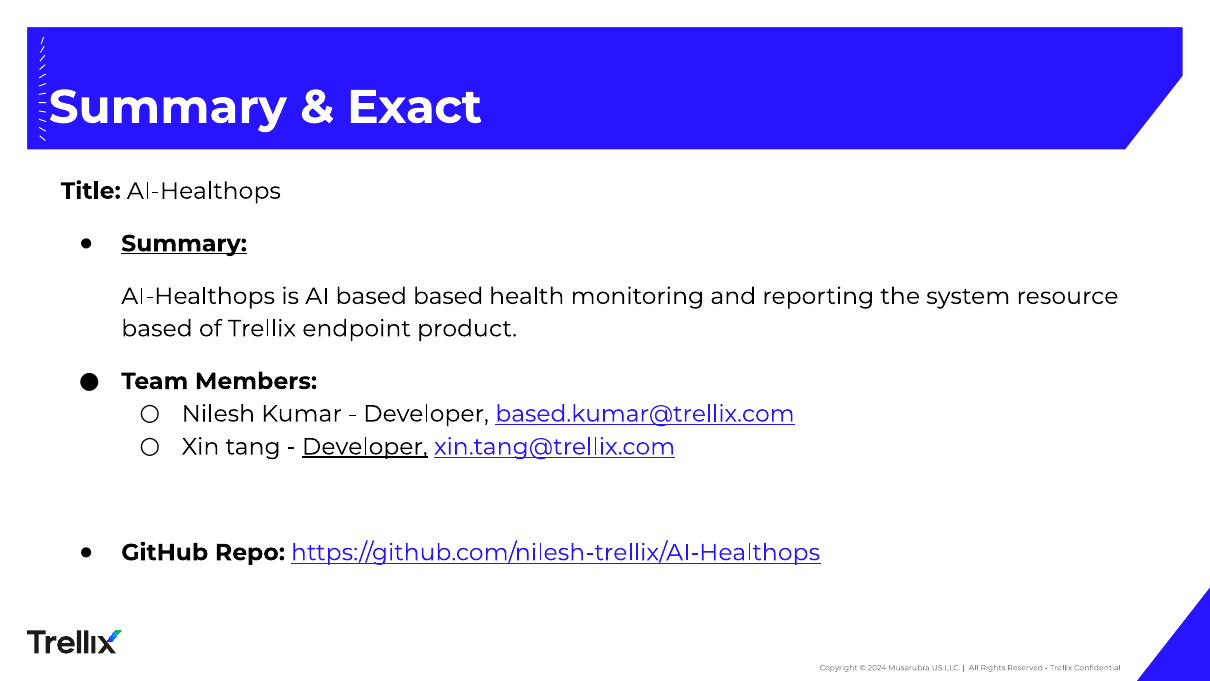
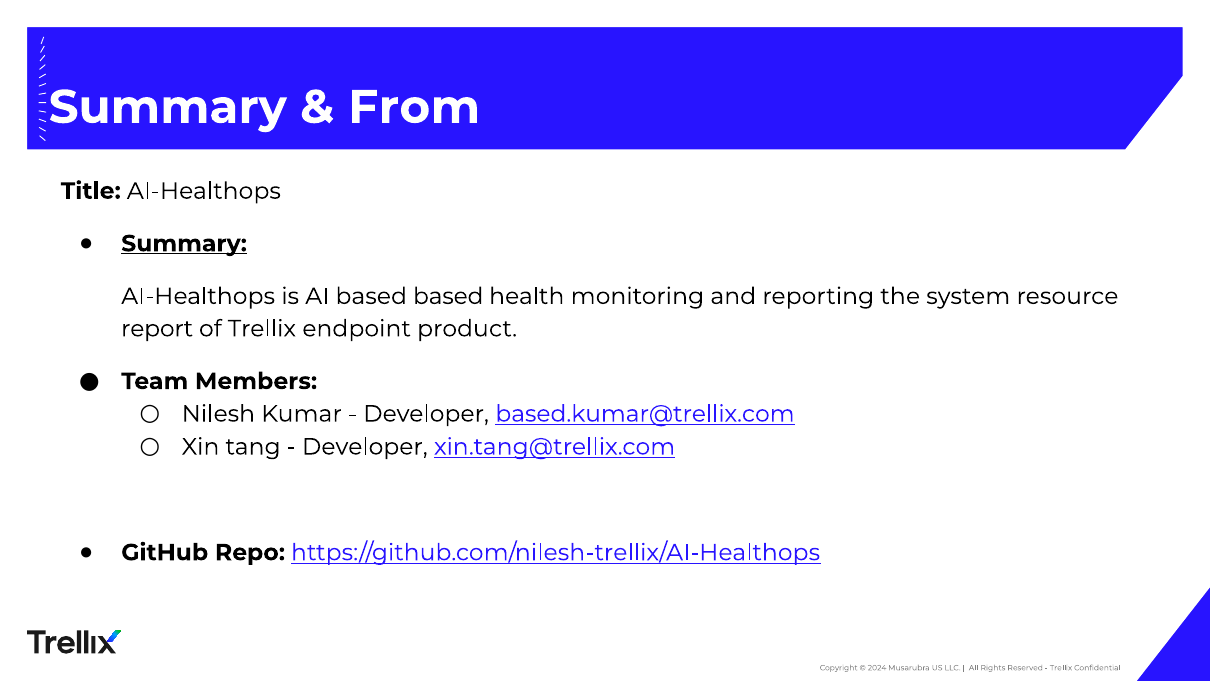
Exact: Exact -> From
based at (157, 329): based -> report
Developer at (365, 447) underline: present -> none
